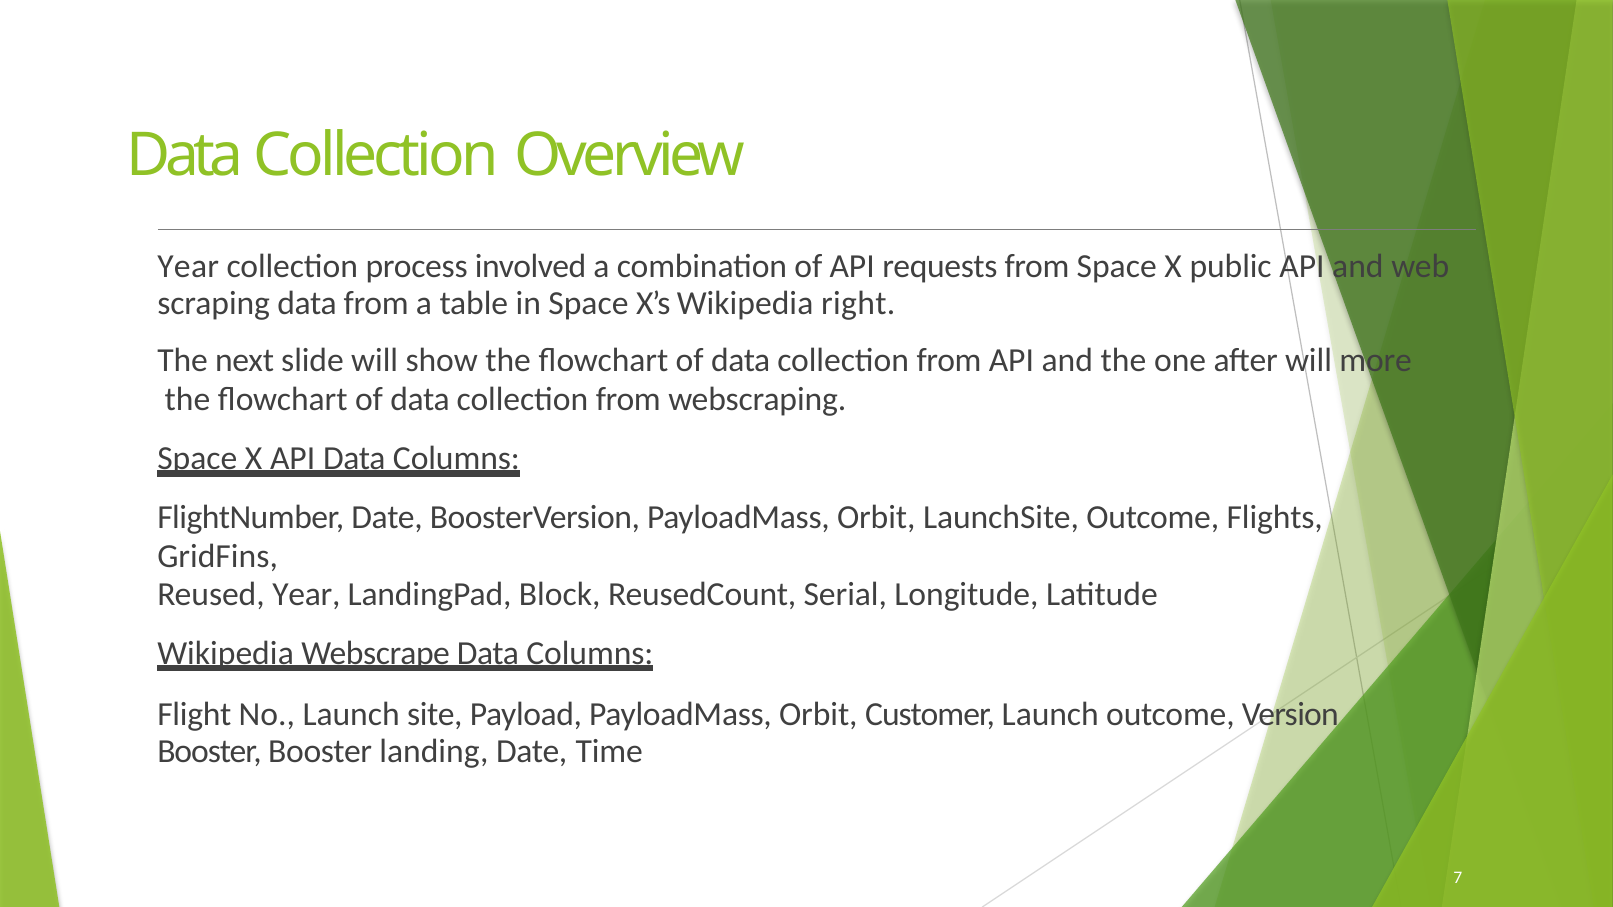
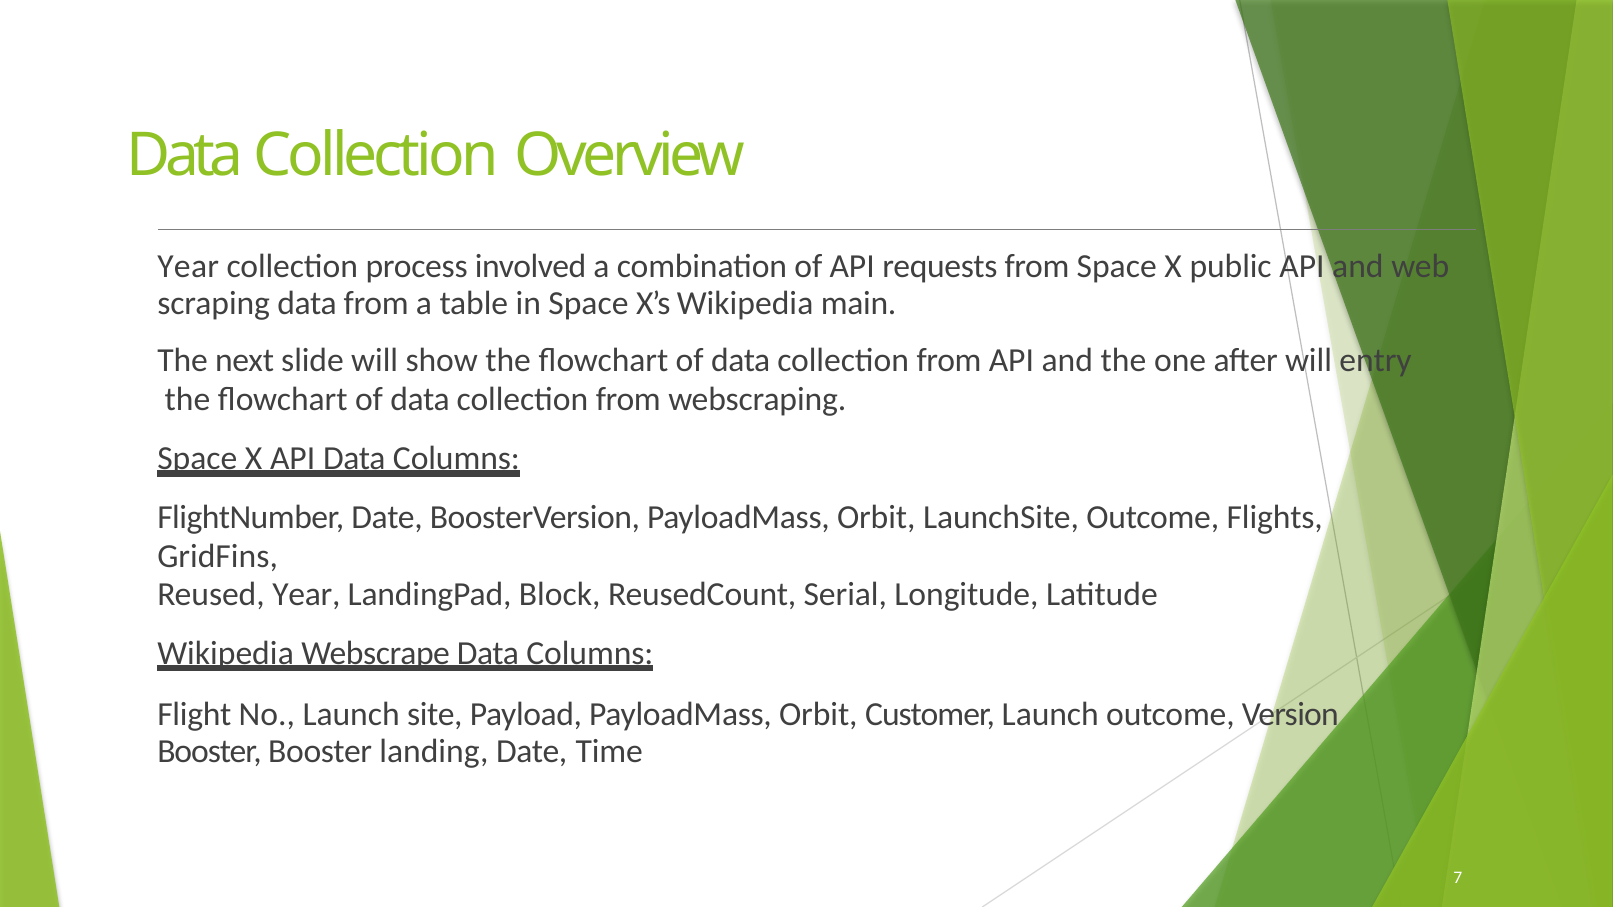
right: right -> main
more: more -> entry
